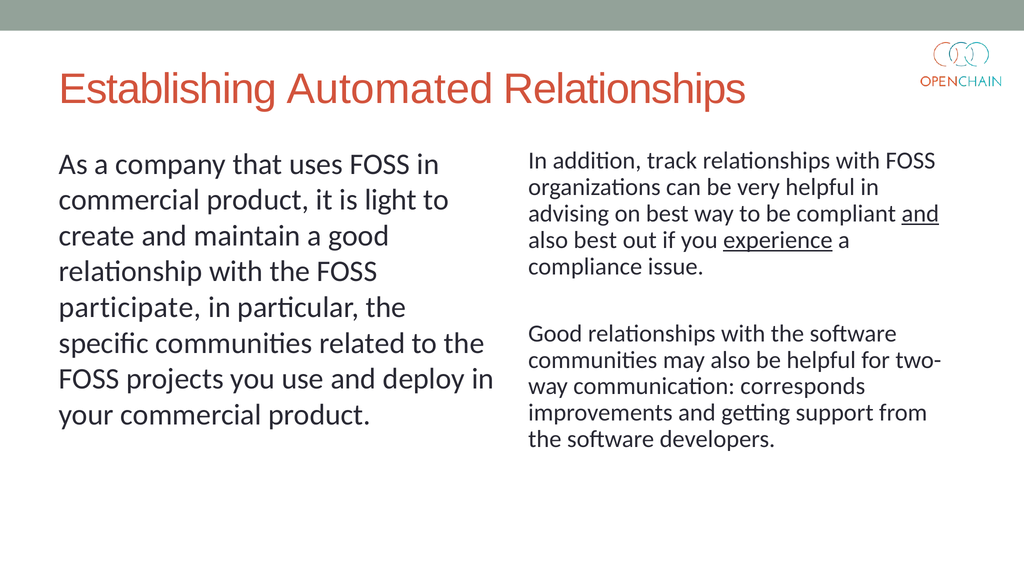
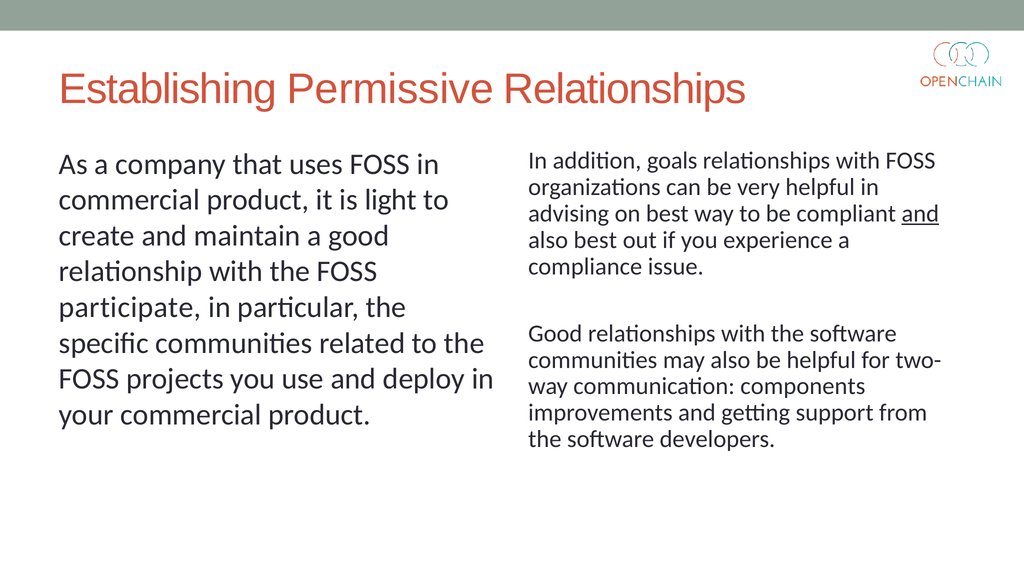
Automated: Automated -> Permissive
track: track -> goals
experience underline: present -> none
corresponds: corresponds -> components
